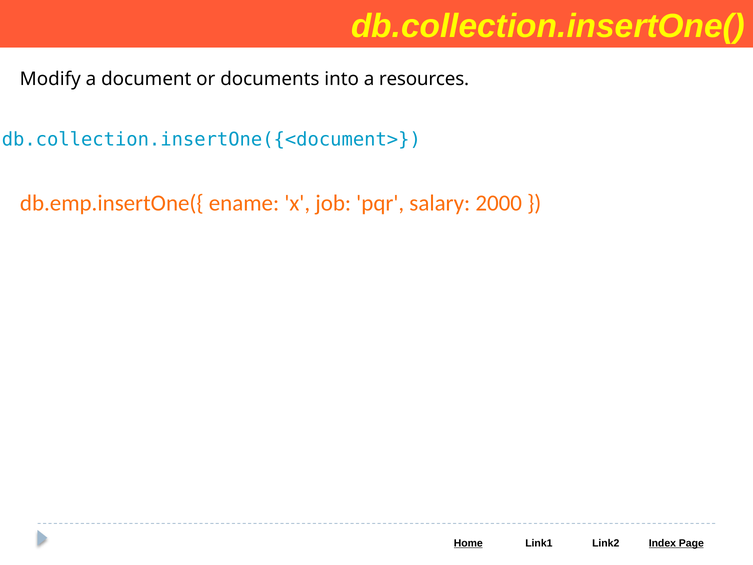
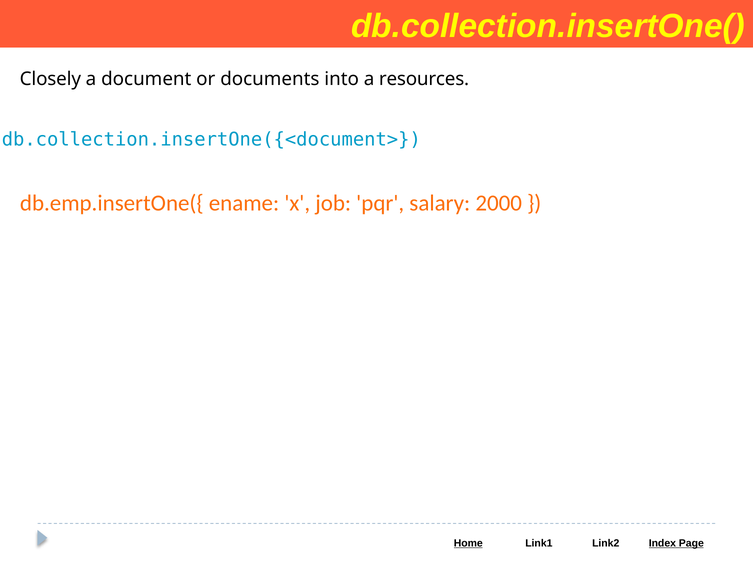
Modify: Modify -> Closely
